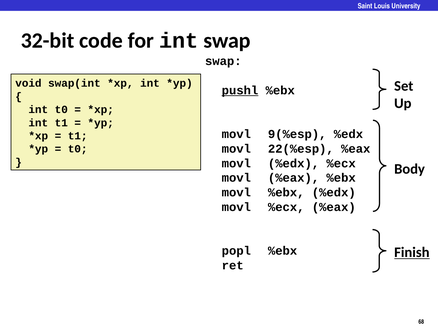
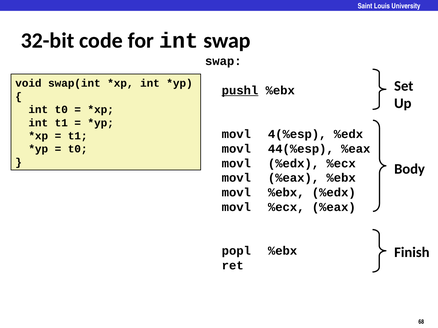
9(%esp: 9(%esp -> 4(%esp
22(%esp: 22(%esp -> 44(%esp
Finish underline: present -> none
